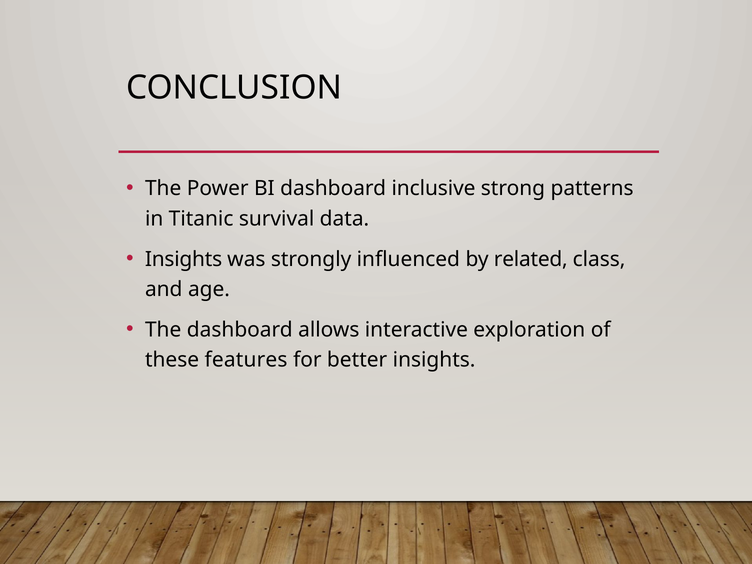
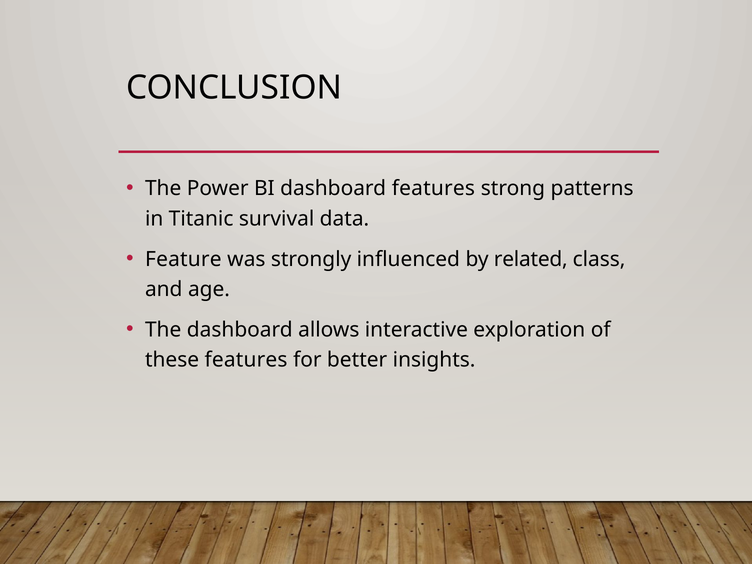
dashboard inclusive: inclusive -> features
Insights at (184, 259): Insights -> Feature
